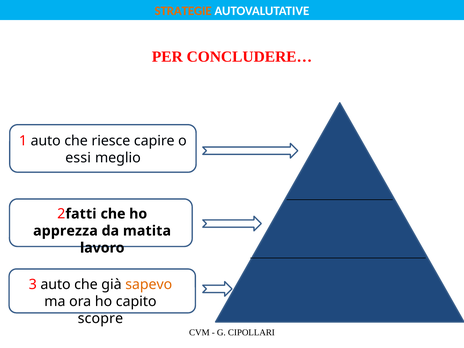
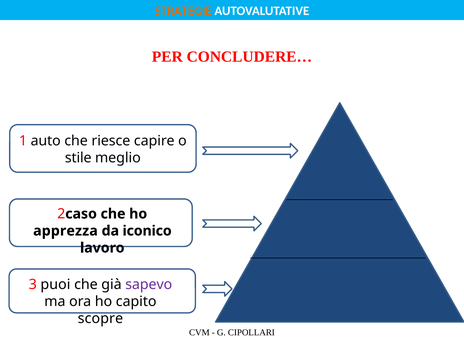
essi: essi -> stile
fatti: fatti -> caso
matita: matita -> iconico
3 auto: auto -> puoi
sapevo colour: orange -> purple
